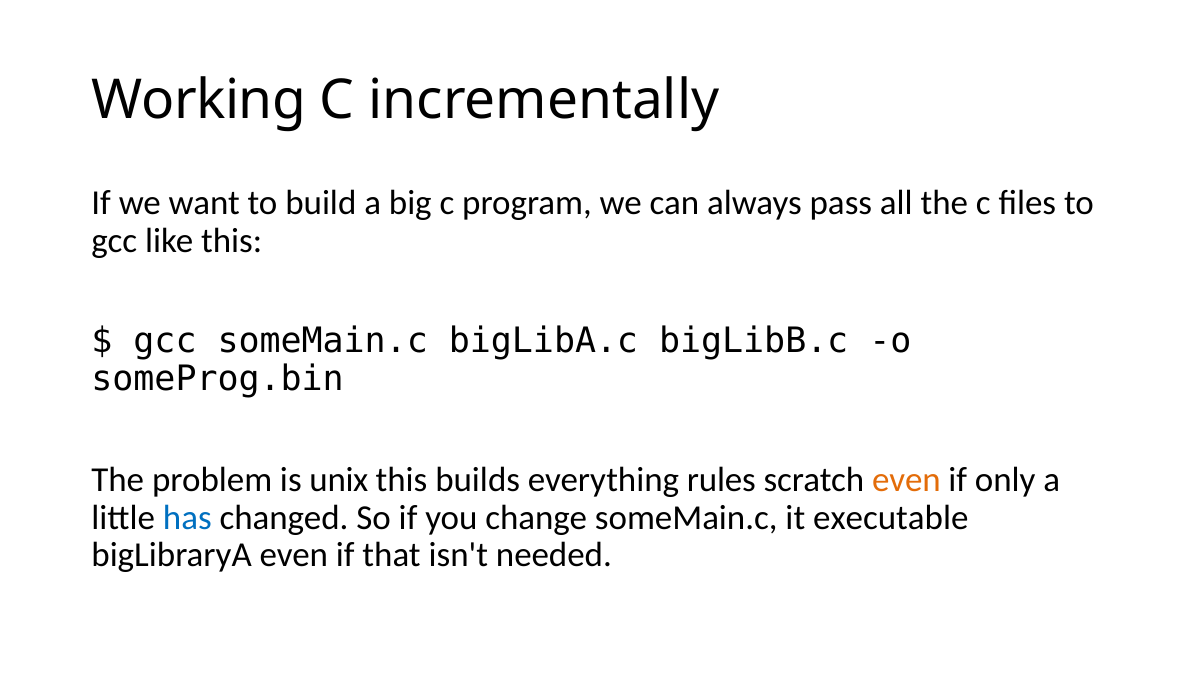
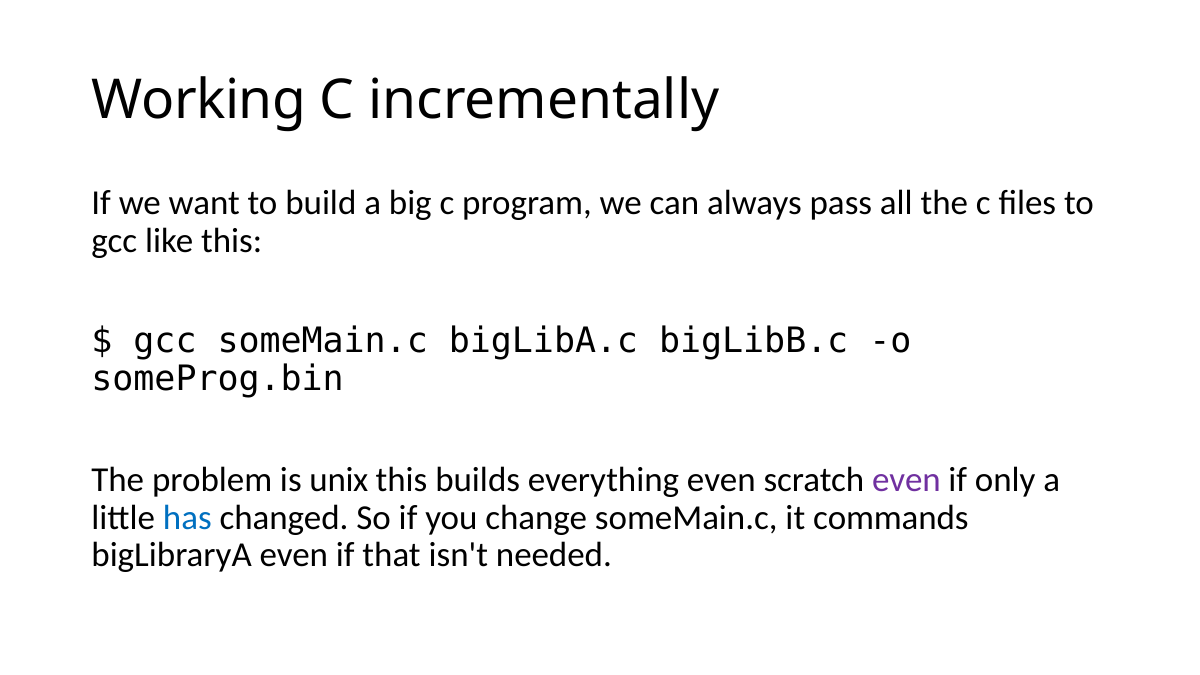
everything rules: rules -> even
even at (906, 480) colour: orange -> purple
executable: executable -> commands
